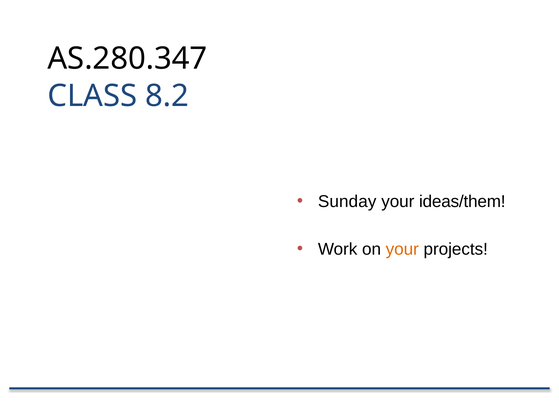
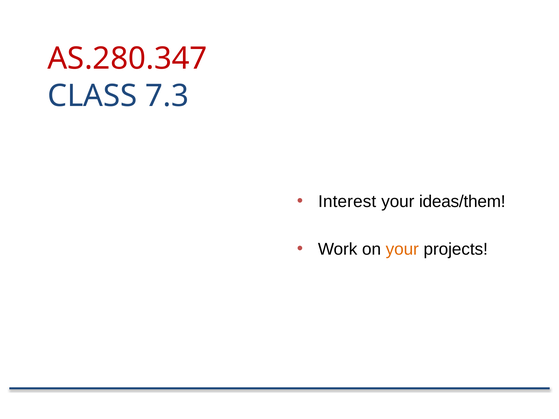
AS.280.347 colour: black -> red
8.2: 8.2 -> 7.3
Sunday: Sunday -> Interest
